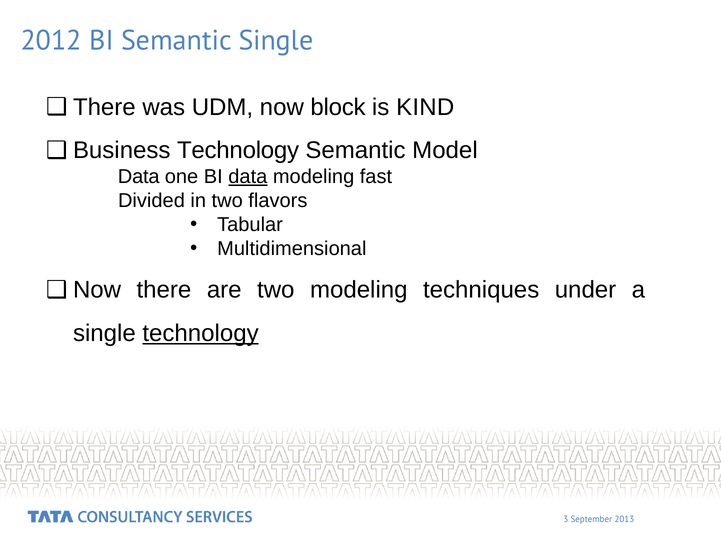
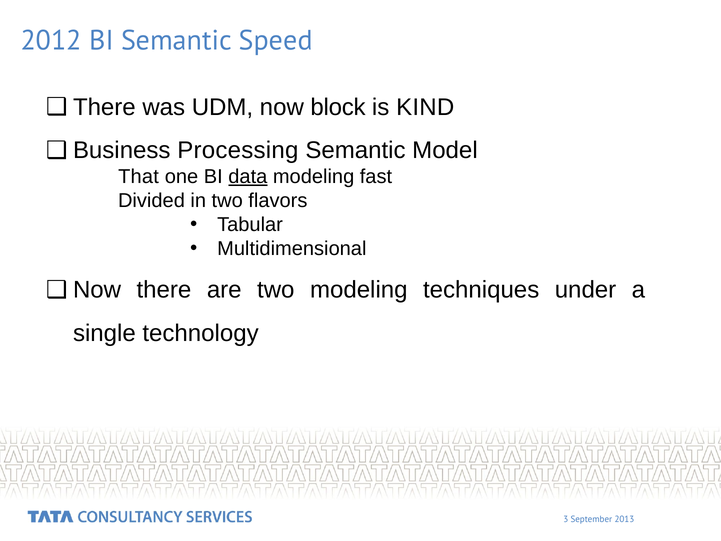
Semantic Single: Single -> Speed
Technology at (238, 150): Technology -> Processing
Data at (139, 177): Data -> That
technology at (201, 333) underline: present -> none
